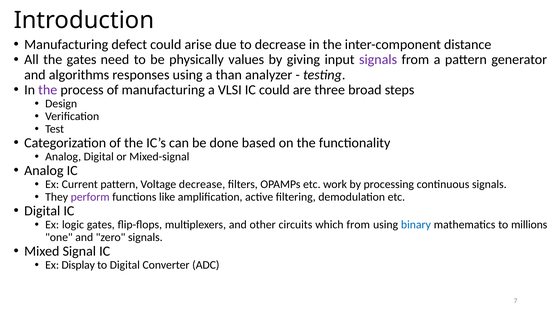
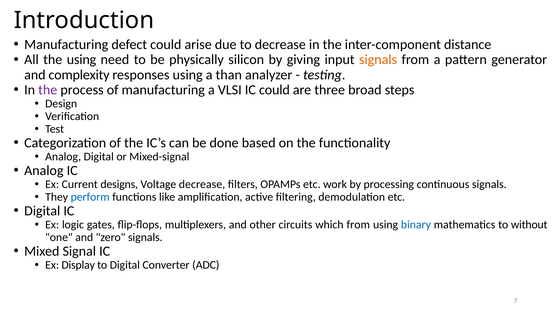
the gates: gates -> using
values: values -> silicon
signals at (378, 60) colour: purple -> orange
algorithms: algorithms -> complexity
Current pattern: pattern -> designs
perform colour: purple -> blue
millions: millions -> without
